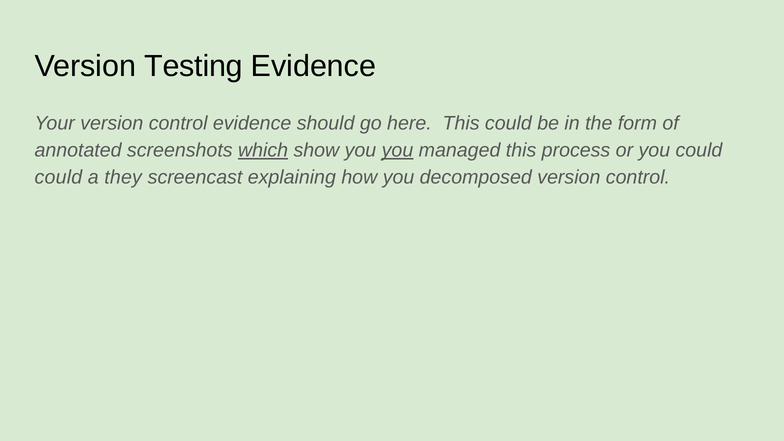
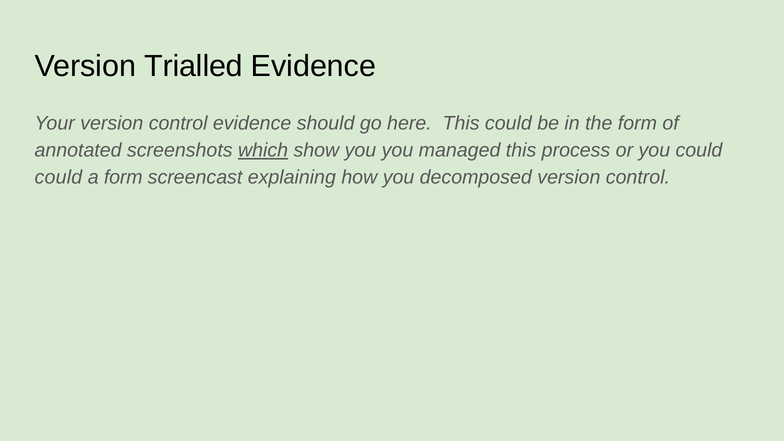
Testing: Testing -> Trialled
you at (397, 150) underline: present -> none
a they: they -> form
